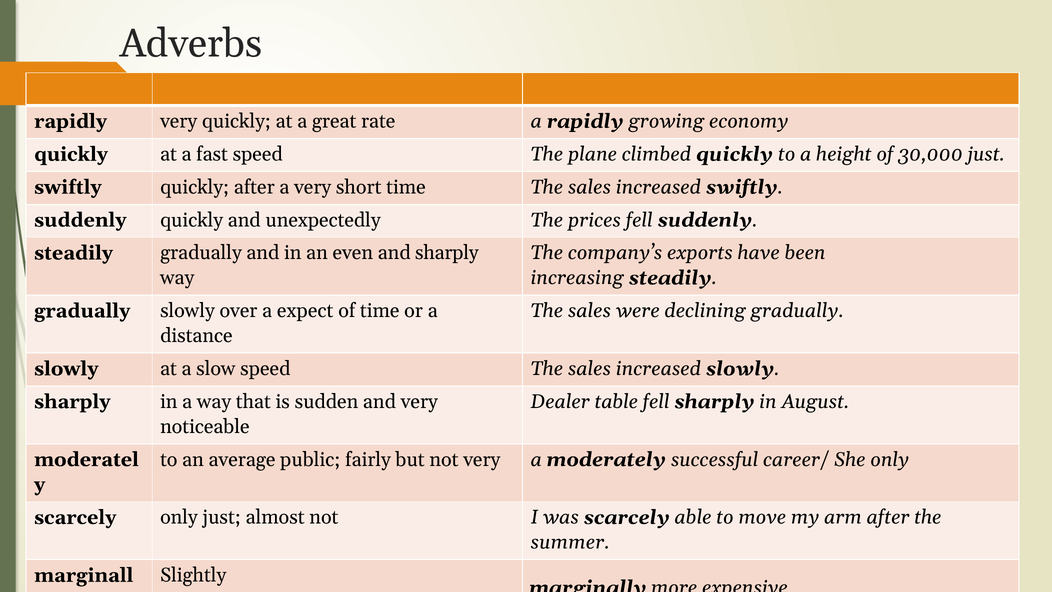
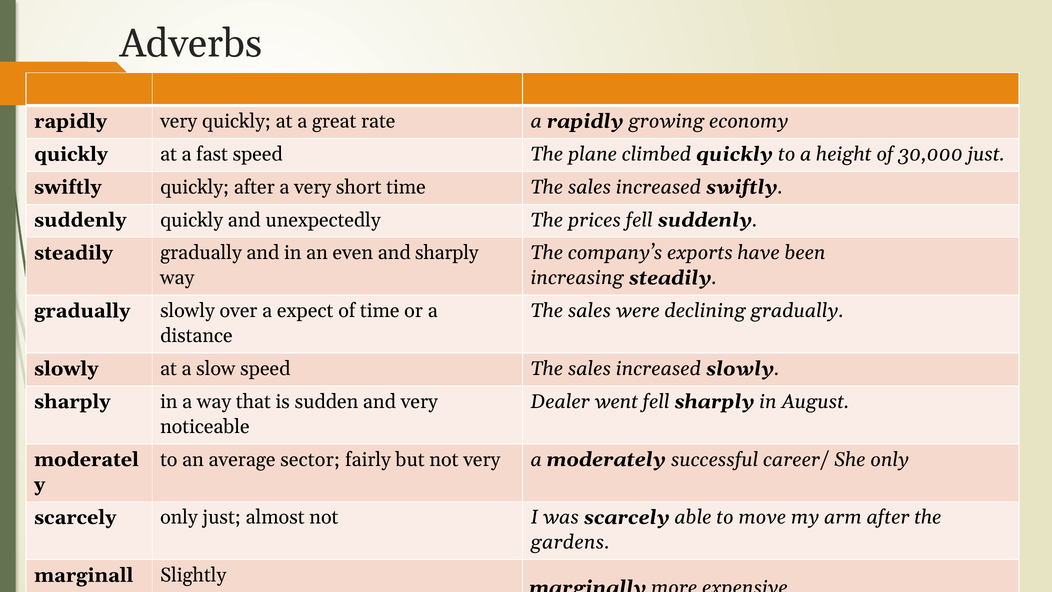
table: table -> went
public: public -> sector
summer: summer -> gardens
